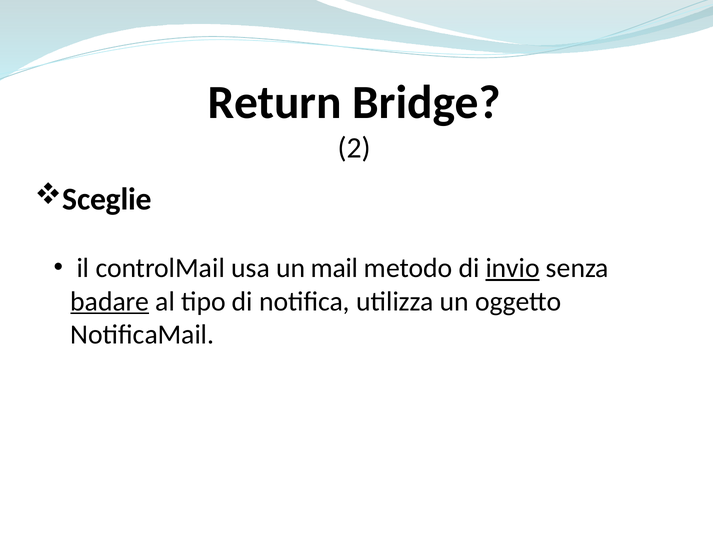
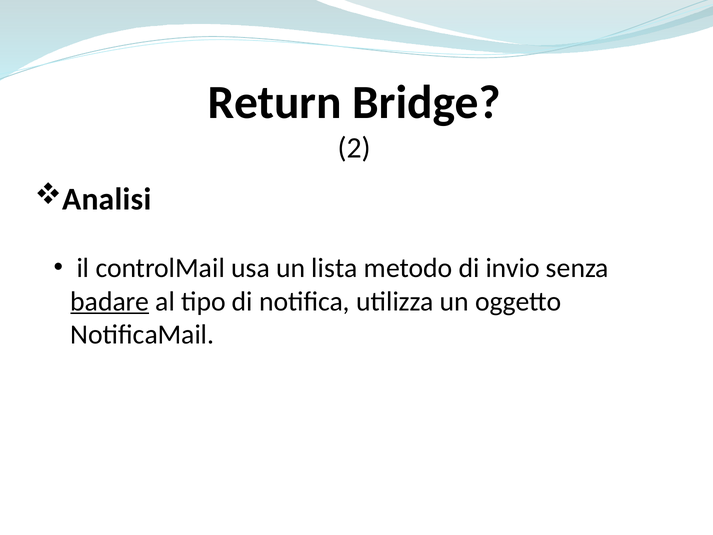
Sceglie: Sceglie -> Analisi
mail: mail -> lista
invio underline: present -> none
